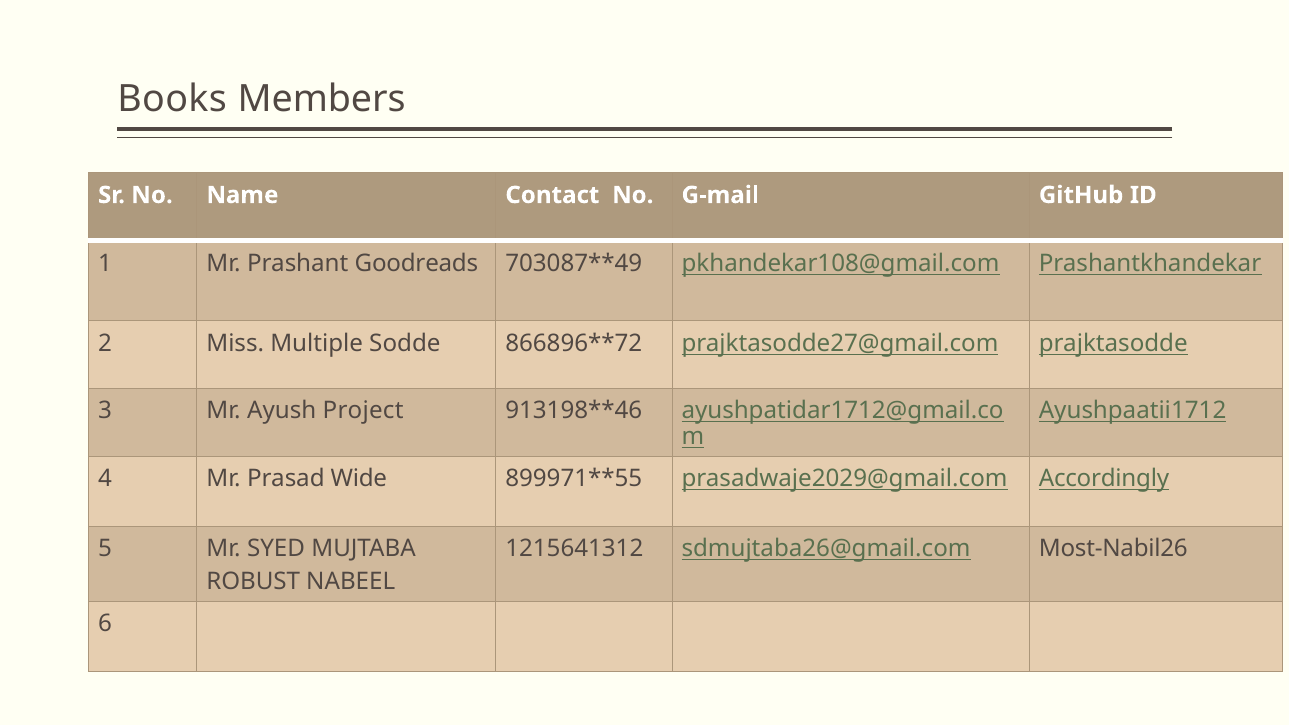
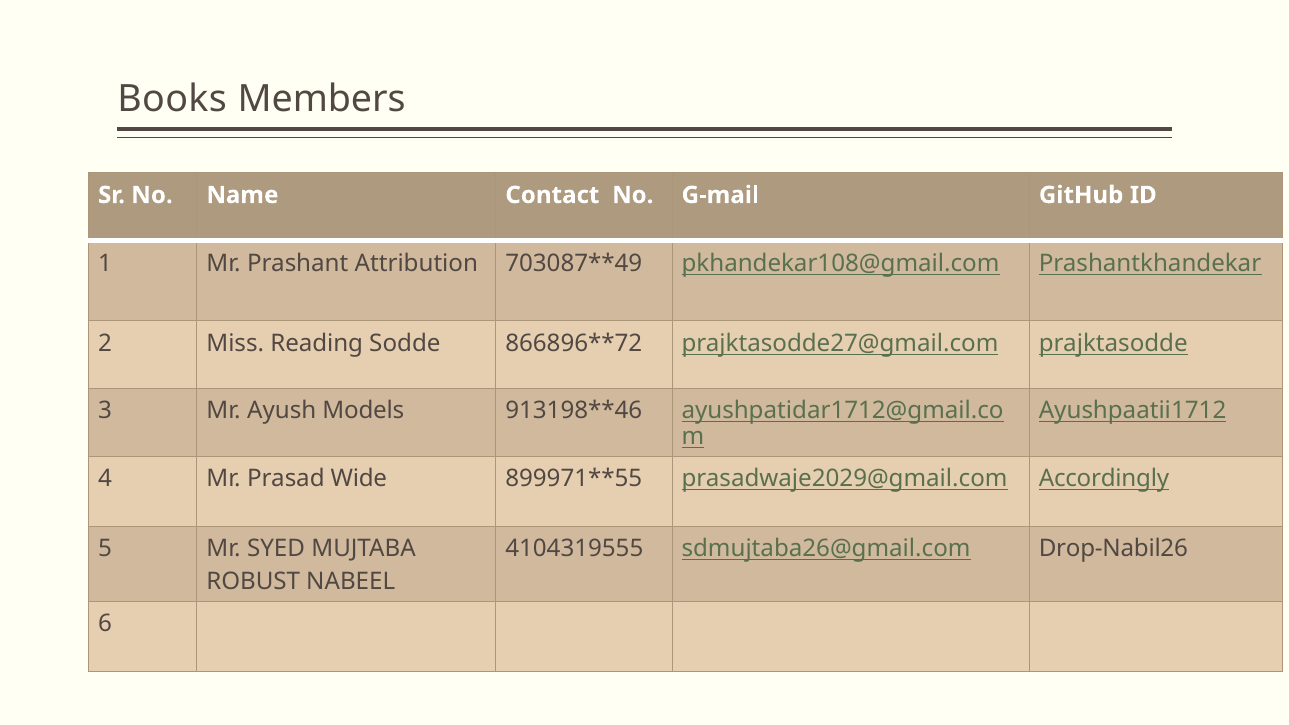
Goodreads: Goodreads -> Attribution
Multiple: Multiple -> Reading
Project: Project -> Models
1215641312: 1215641312 -> 4104319555
Most-Nabil26: Most-Nabil26 -> Drop-Nabil26
